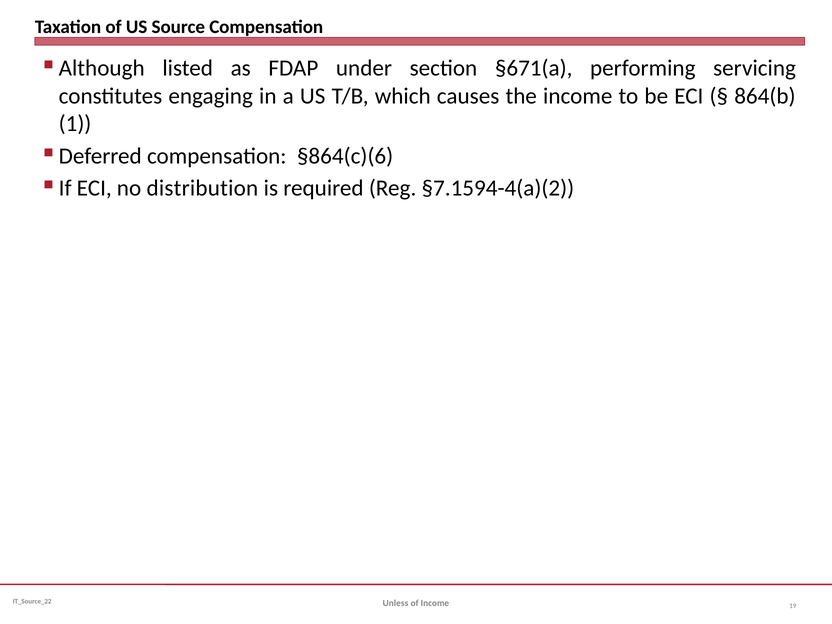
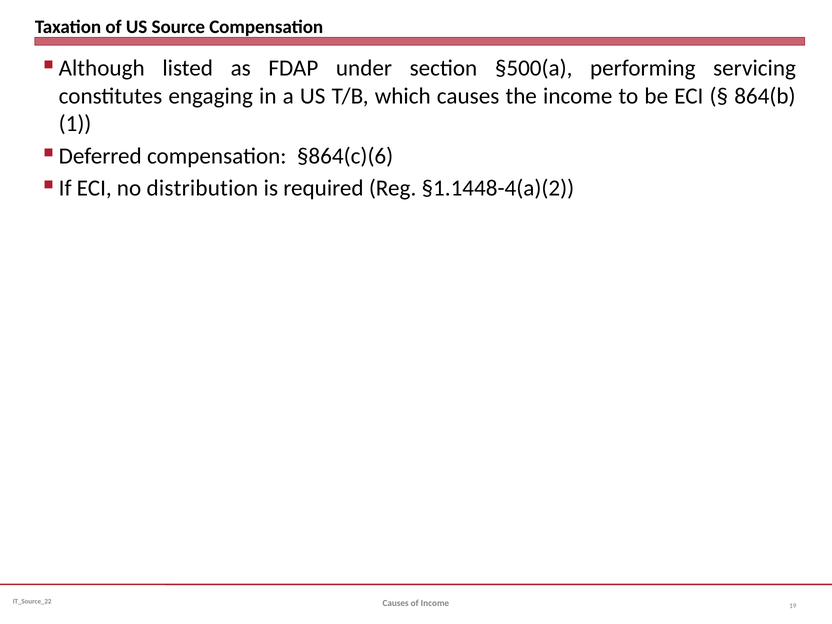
§671(a: §671(a -> §500(a
§7.1594-4(a)(2: §7.1594-4(a)(2 -> §1.1448-4(a)(2
Unless at (396, 603): Unless -> Causes
